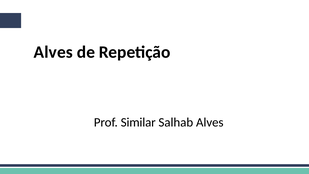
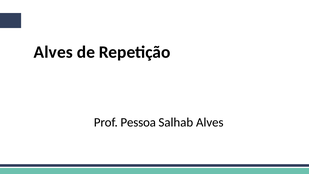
Similar: Similar -> Pessoa
